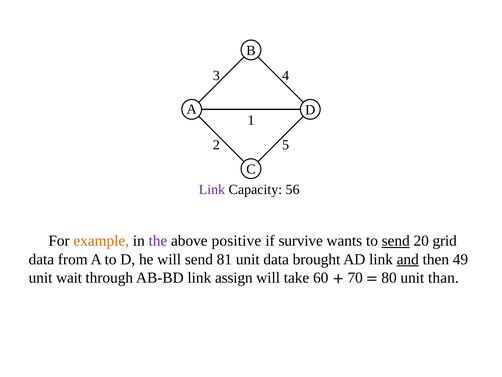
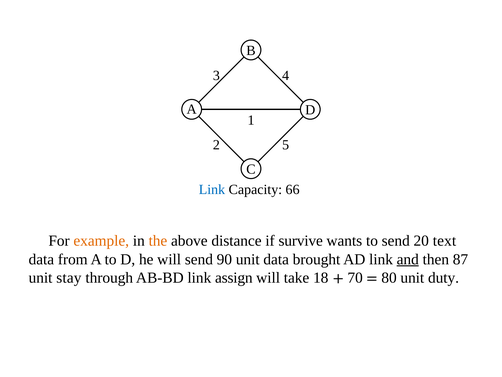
Link at (212, 189) colour: purple -> blue
56: 56 -> 66
the colour: purple -> orange
positive: positive -> distance
send at (396, 241) underline: present -> none
grid: grid -> text
81: 81 -> 90
49: 49 -> 87
wait: wait -> stay
60: 60 -> 18
than: than -> duty
